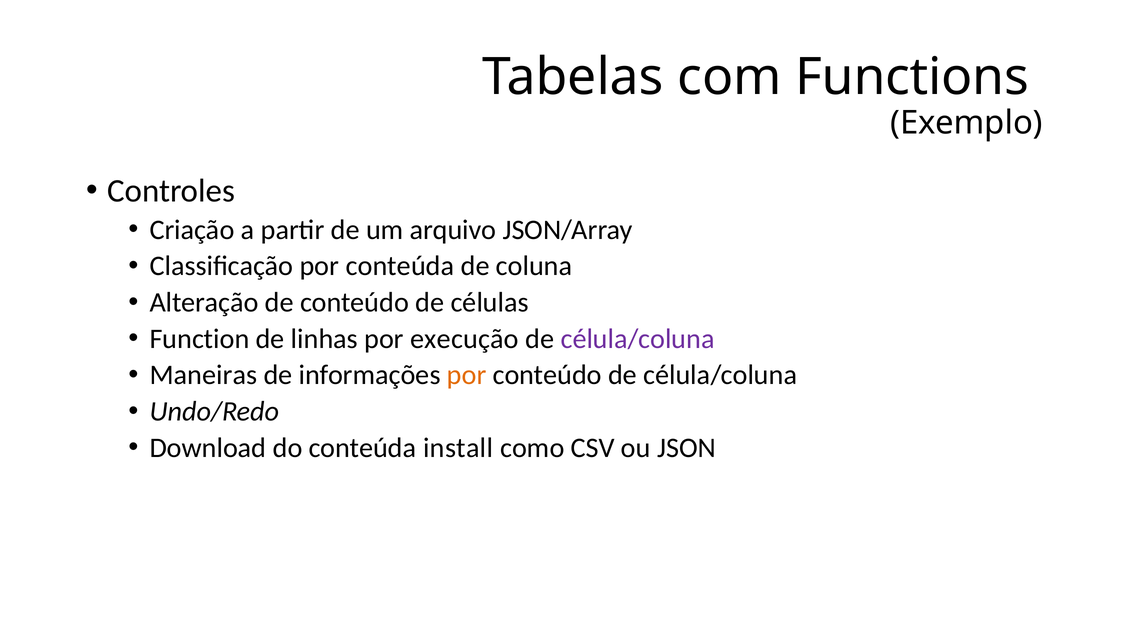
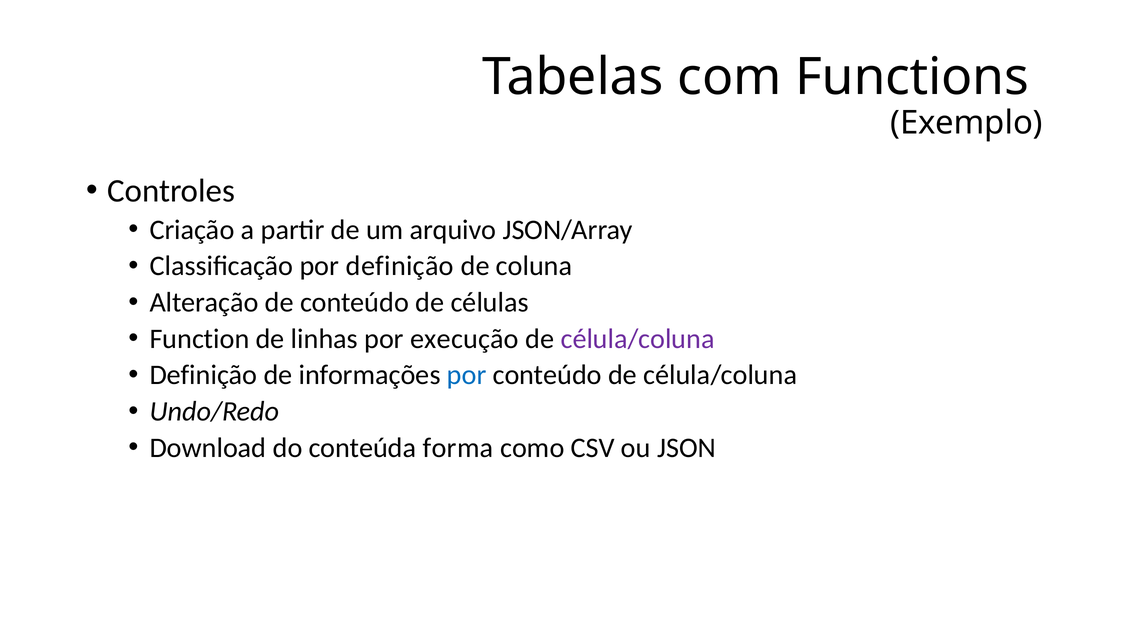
por conteúda: conteúda -> definição
Maneiras at (203, 375): Maneiras -> Definição
por at (467, 375) colour: orange -> blue
install: install -> forma
